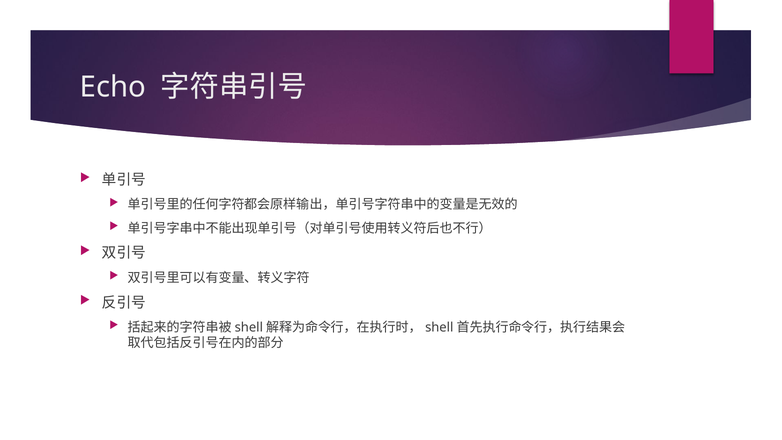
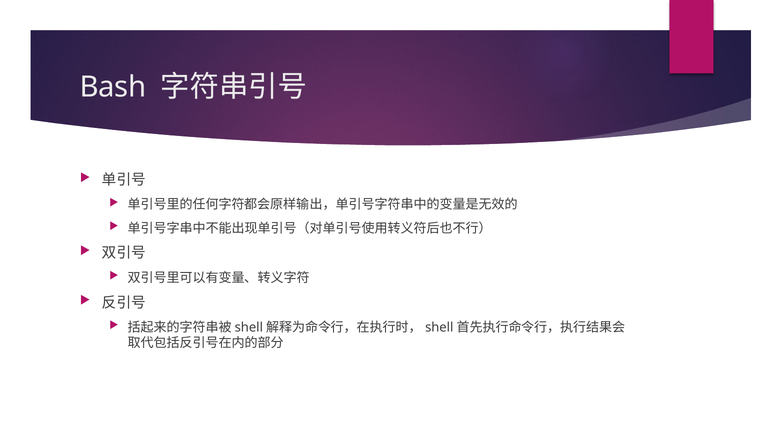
Echo: Echo -> Bash
